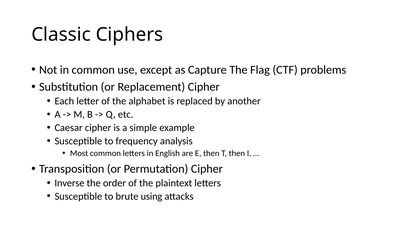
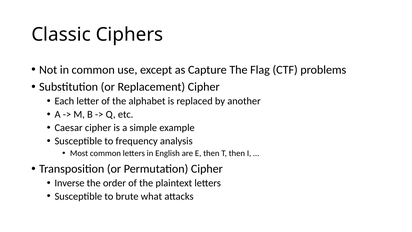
using: using -> what
